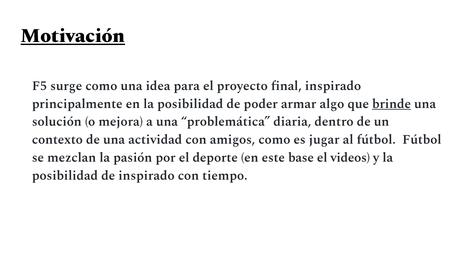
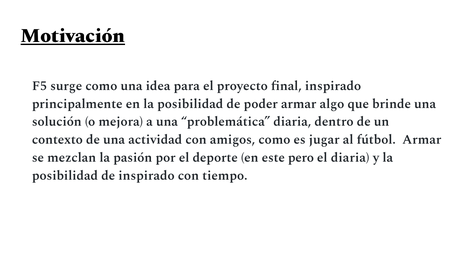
brinde underline: present -> none
Fútbol at (422, 140): Fútbol -> Armar
base: base -> pero
el videos: videos -> diaria
